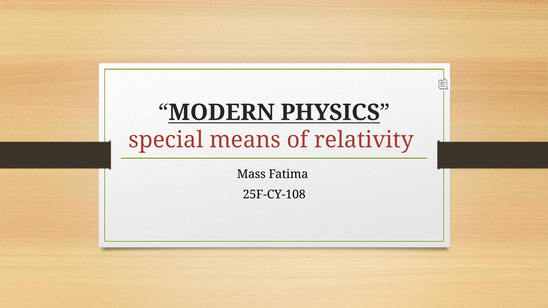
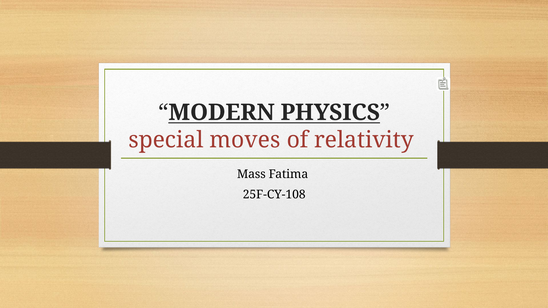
means: means -> moves
